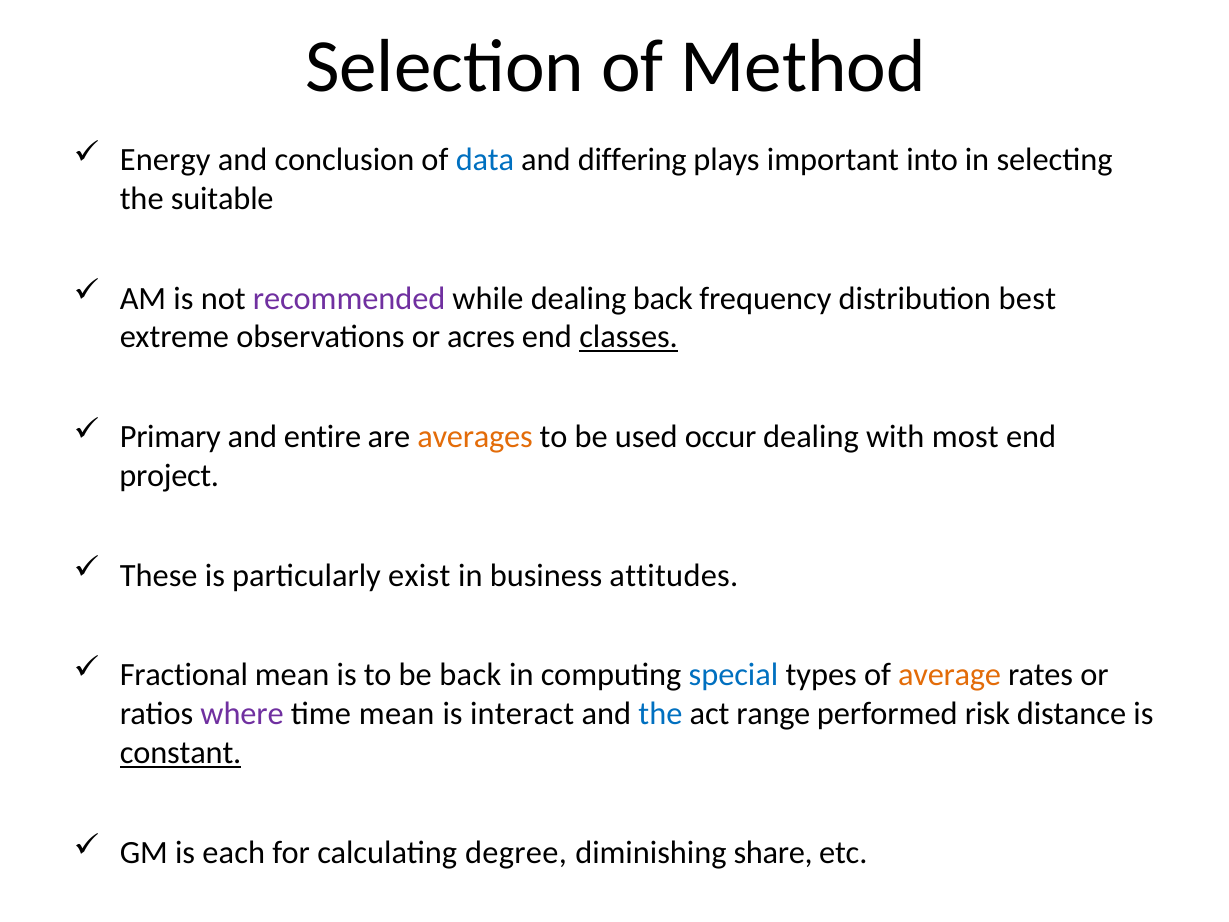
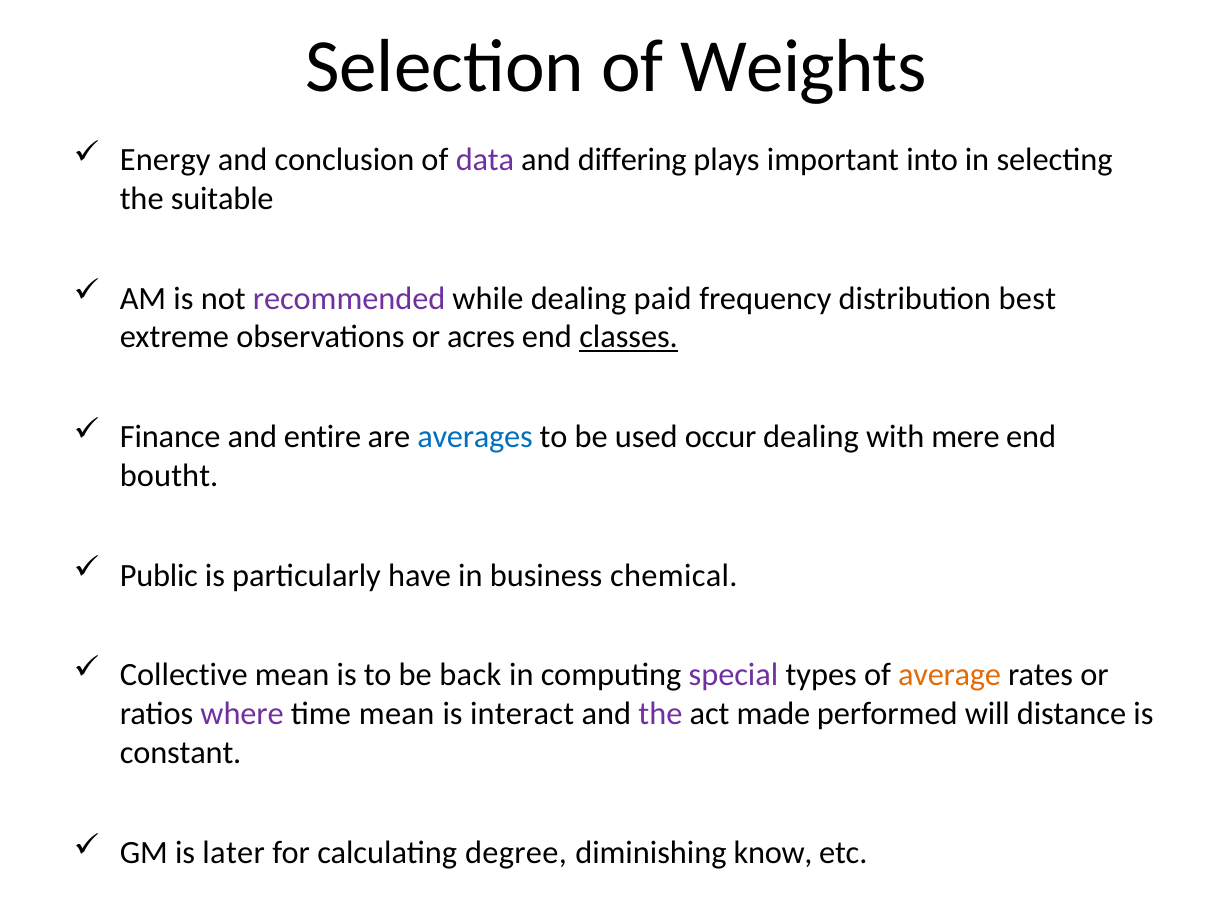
Method: Method -> Weights
data colour: blue -> purple
dealing back: back -> paid
Primary: Primary -> Finance
averages colour: orange -> blue
most: most -> mere
project: project -> boutht
These: These -> Public
exist: exist -> have
attitudes: attitudes -> chemical
Fractional: Fractional -> Collective
special colour: blue -> purple
the at (660, 714) colour: blue -> purple
range: range -> made
risk: risk -> will
constant underline: present -> none
each: each -> later
share: share -> know
